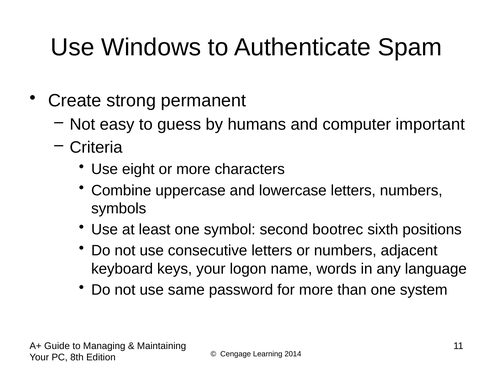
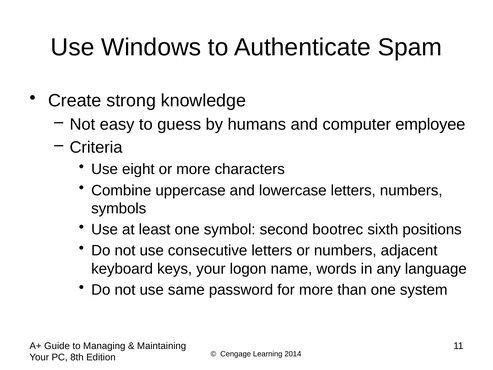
permanent: permanent -> knowledge
important: important -> employee
